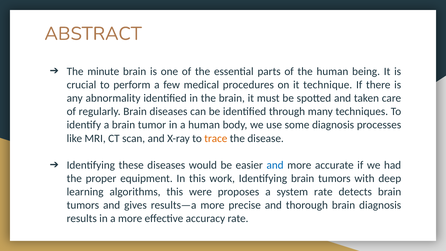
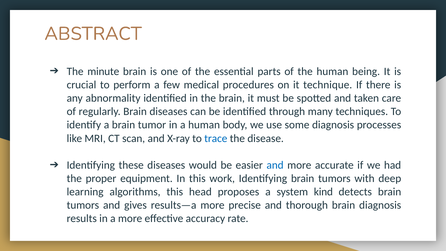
trace colour: orange -> blue
were: were -> head
system rate: rate -> kind
